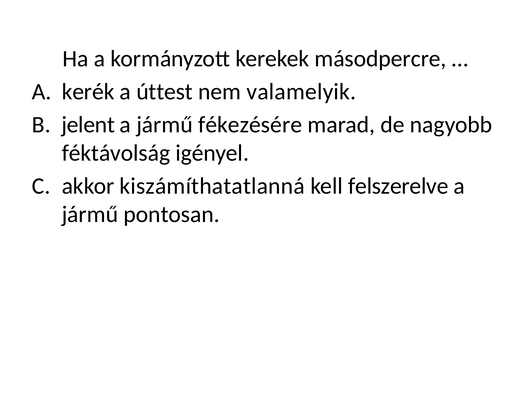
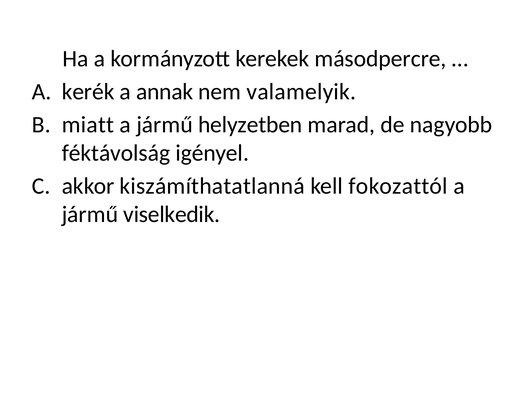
úttest: úttest -> annak
jelent: jelent -> miatt
fékezésére: fékezésére -> helyzetben
felszerelve: felszerelve -> fokozattól
pontosan: pontosan -> viselkedik
